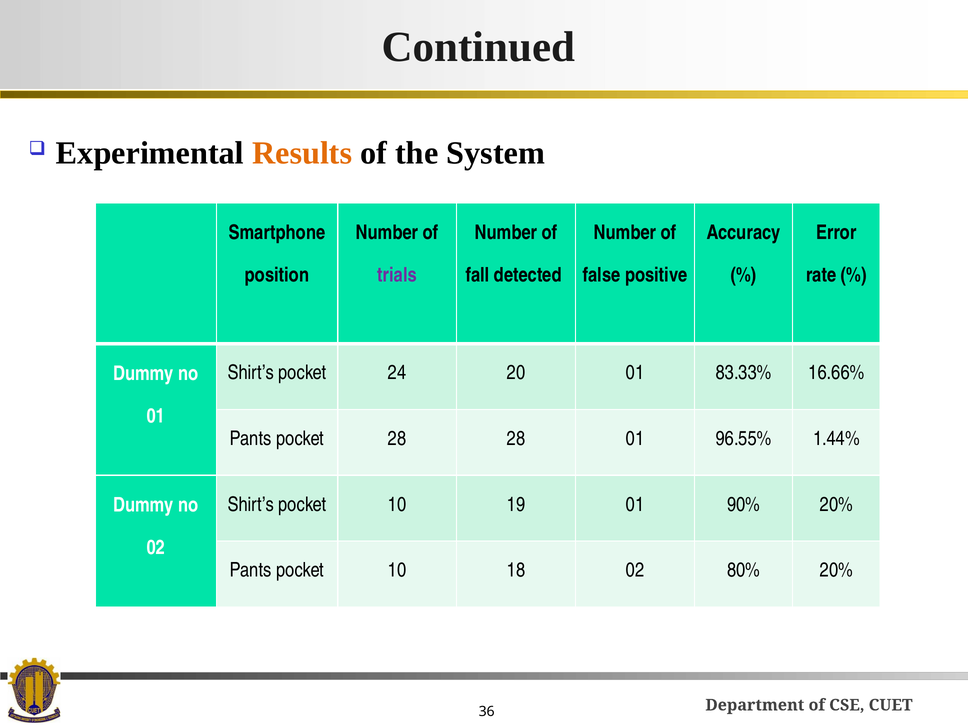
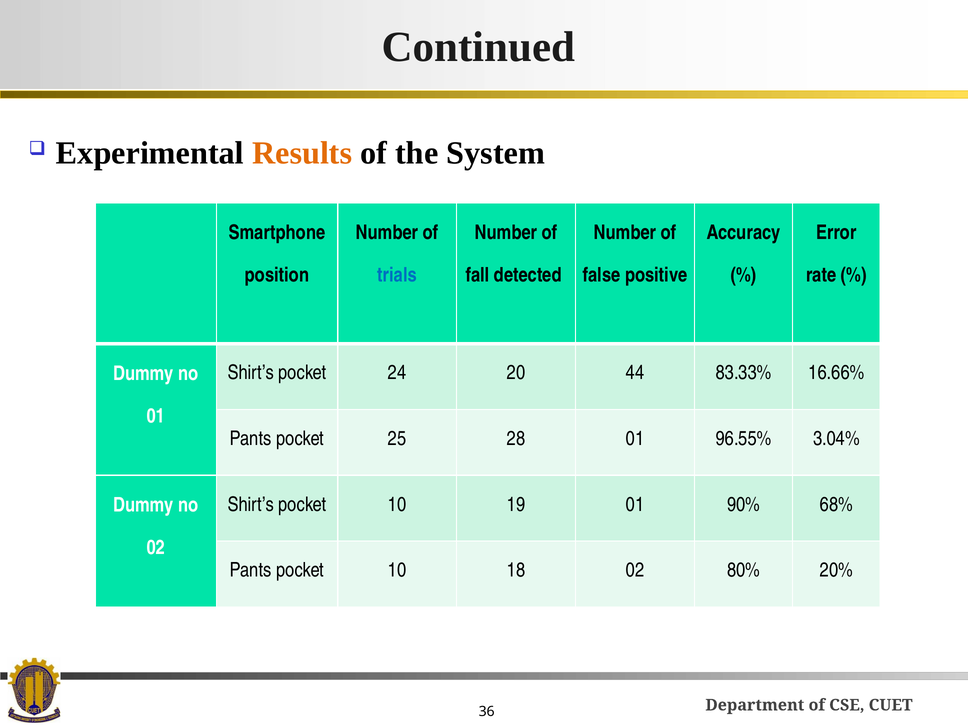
trials colour: purple -> blue
20 01: 01 -> 44
pocket 28: 28 -> 25
1.44%: 1.44% -> 3.04%
90% 20%: 20% -> 68%
